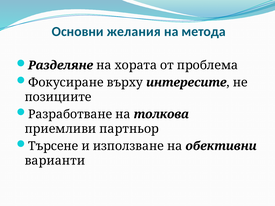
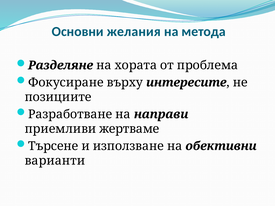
толкова: толкова -> направи
партньор: партньор -> жертваме
